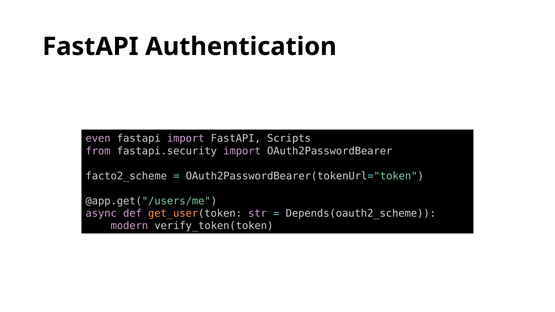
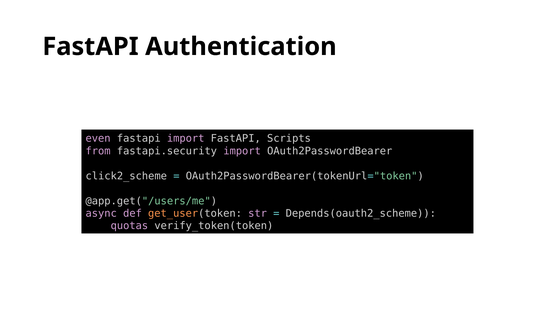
facto2_scheme: facto2_scheme -> click2_scheme
modern: modern -> quotas
